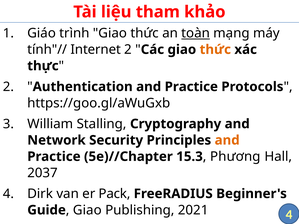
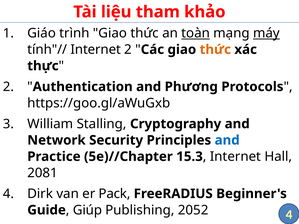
máy underline: none -> present
Practice at (191, 87): Practice -> Phương
and at (227, 140) colour: orange -> blue
Phương at (235, 157): Phương -> Internet
2037: 2037 -> 2081
Giao at (87, 210): Giao -> Giúp
2021: 2021 -> 2052
